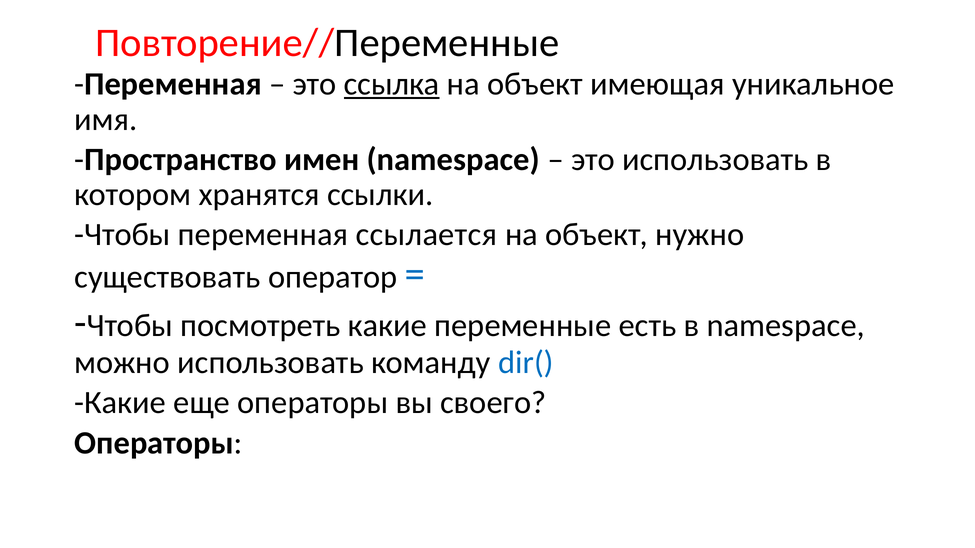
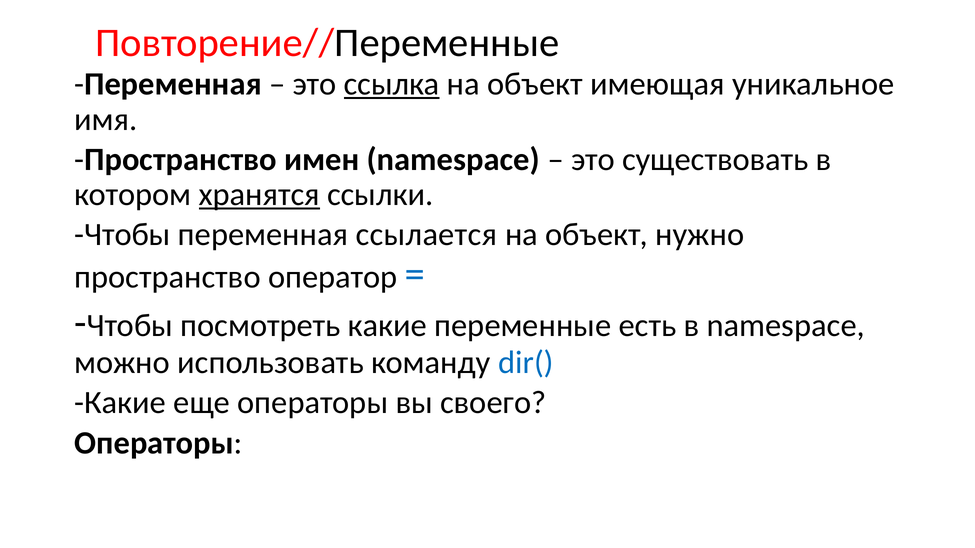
это использовать: использовать -> существовать
хранятся underline: none -> present
существовать at (168, 277): существовать -> пространство
